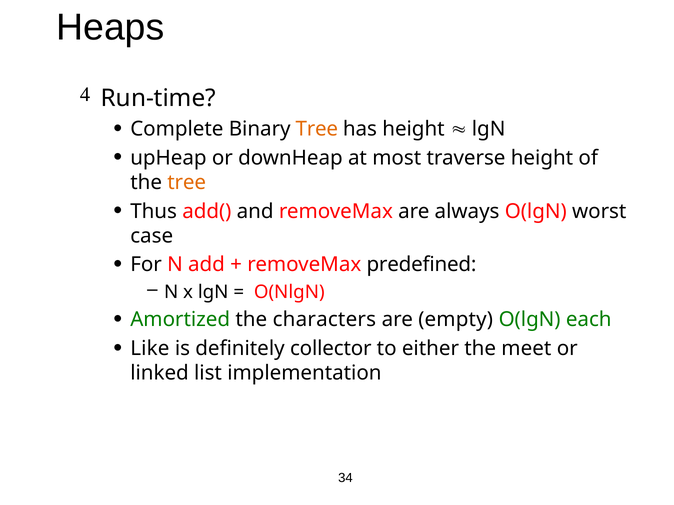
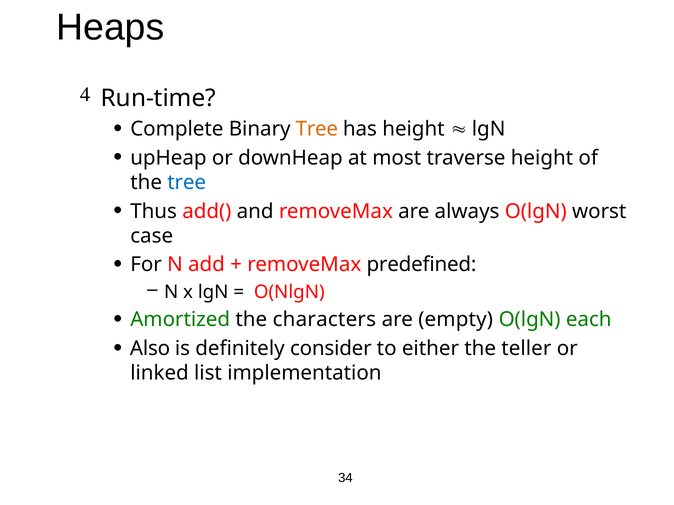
tree at (187, 183) colour: orange -> blue
Like: Like -> Also
collector: collector -> consider
meet: meet -> teller
